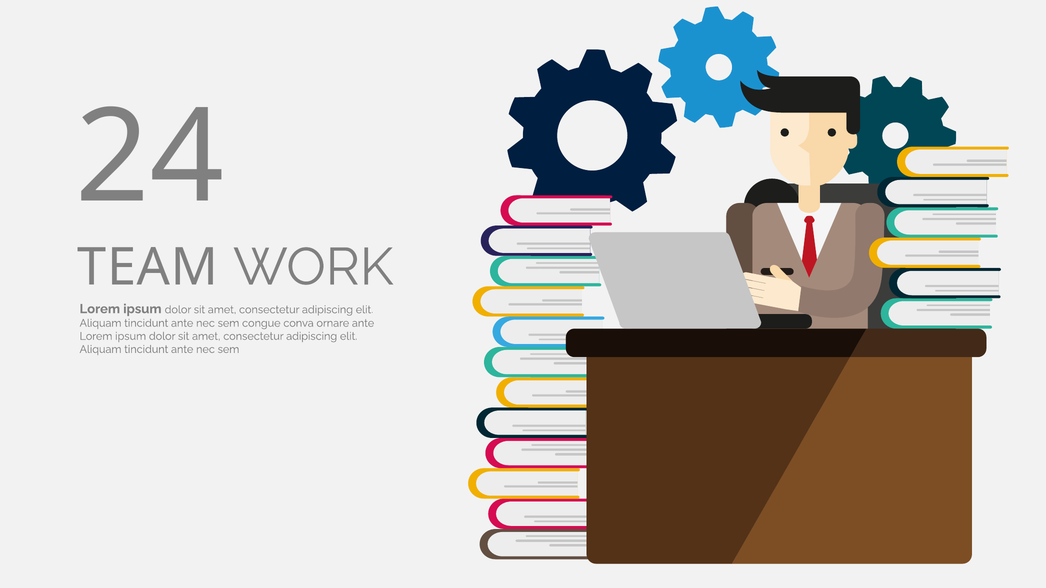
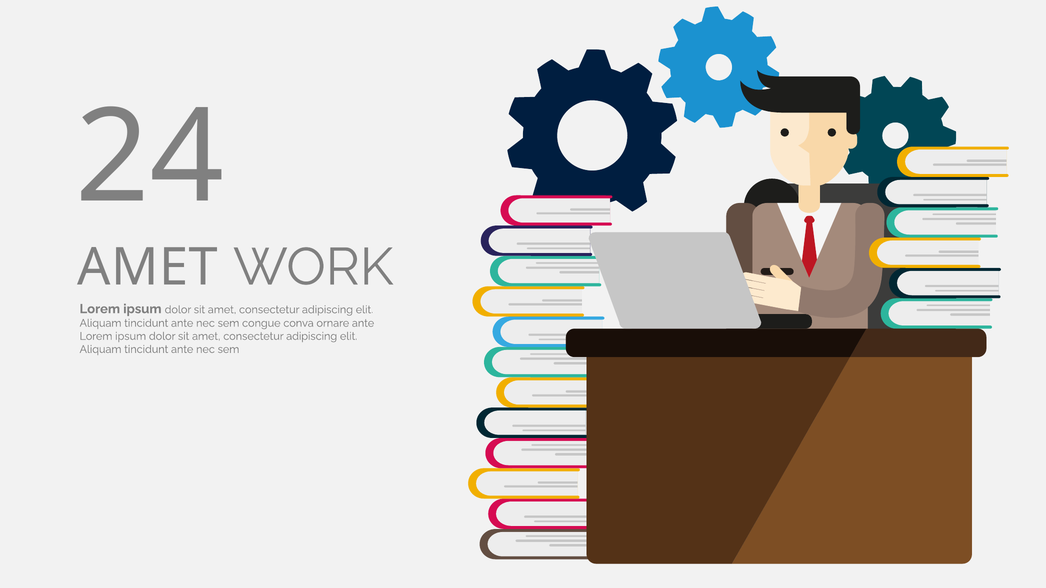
TEAM at (148, 268): TEAM -> AMET
